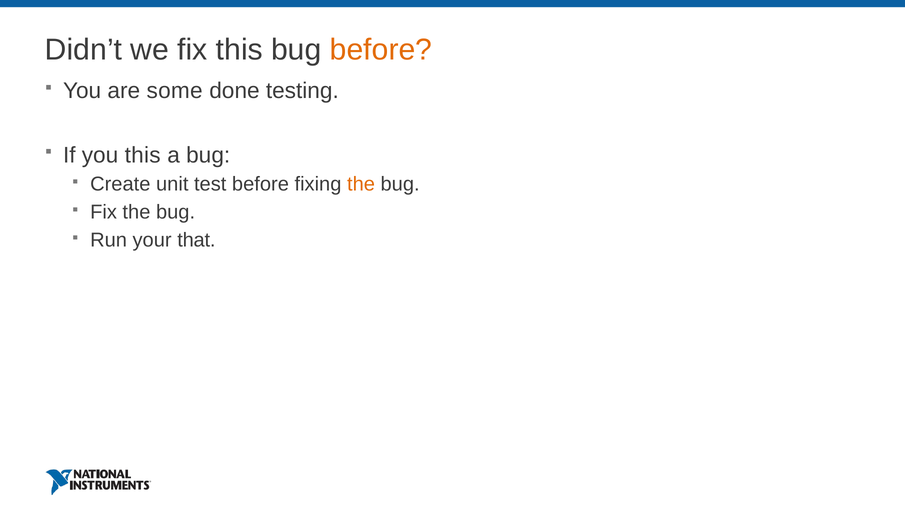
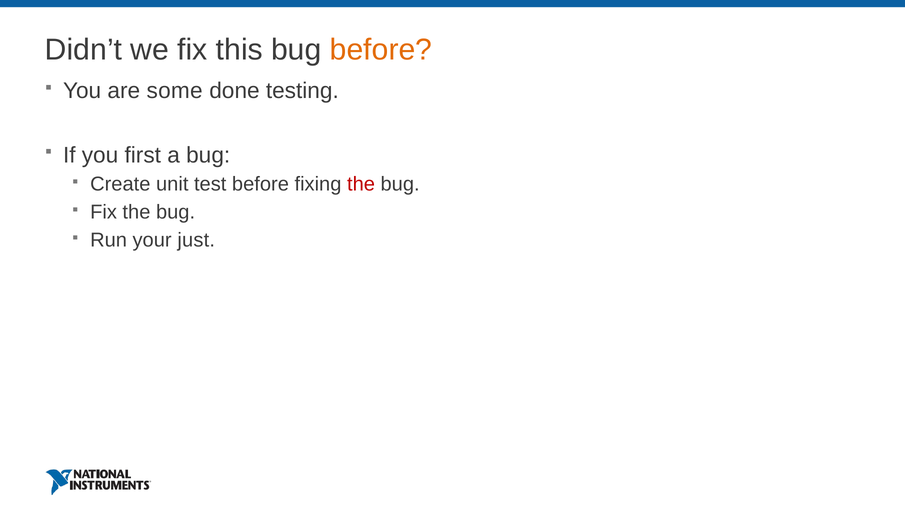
you this: this -> first
the at (361, 184) colour: orange -> red
that: that -> just
